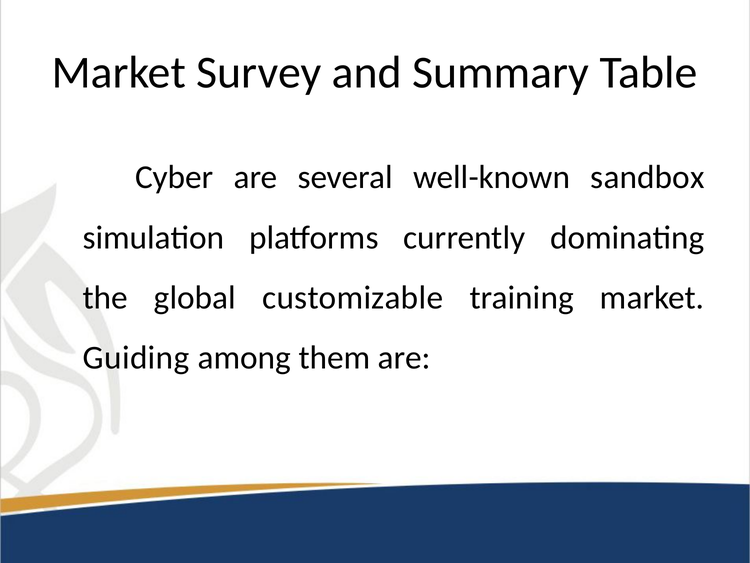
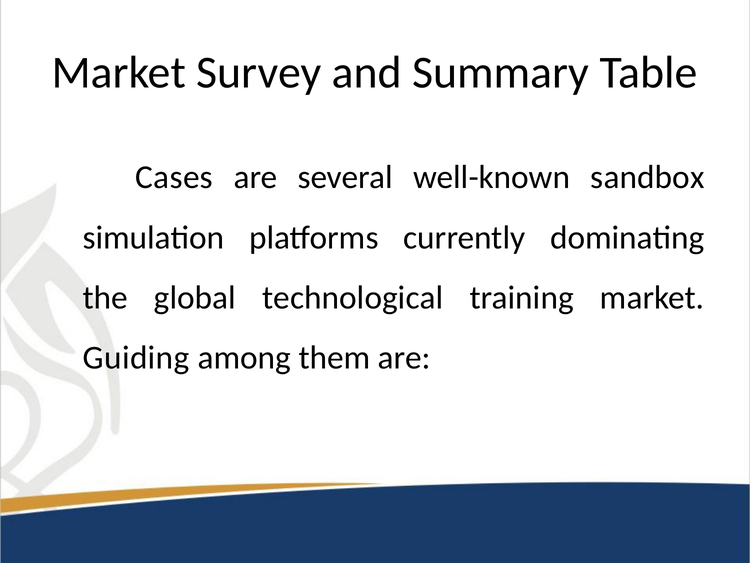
Cyber: Cyber -> Cases
customizable: customizable -> technological
